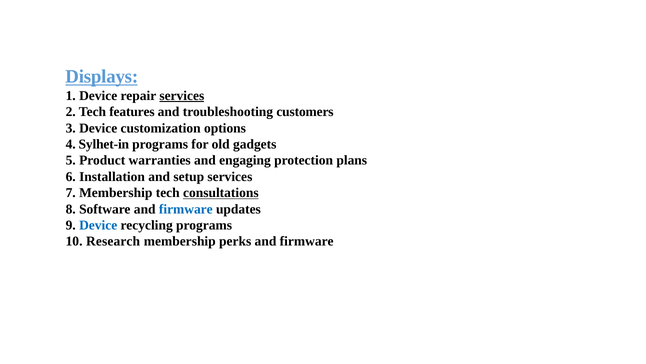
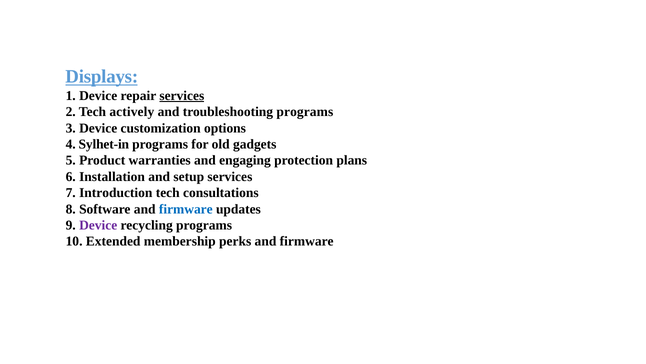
features: features -> actively
troubleshooting customers: customers -> programs
7 Membership: Membership -> Introduction
consultations underline: present -> none
Device at (98, 225) colour: blue -> purple
Research: Research -> Extended
